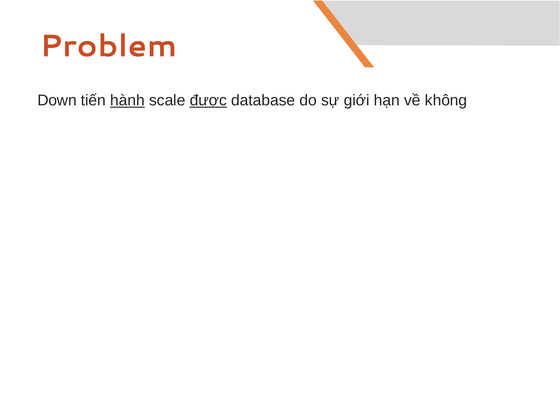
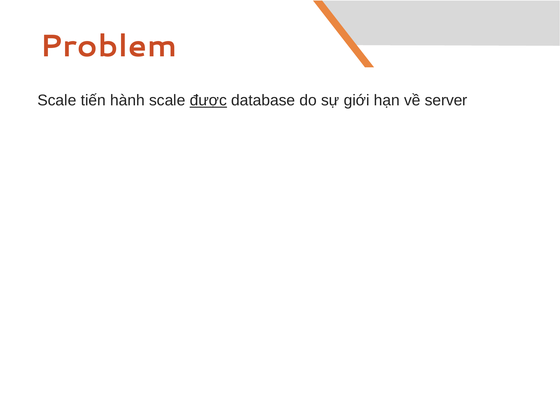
Down at (57, 100): Down -> Scale
hành underline: present -> none
không: không -> server
